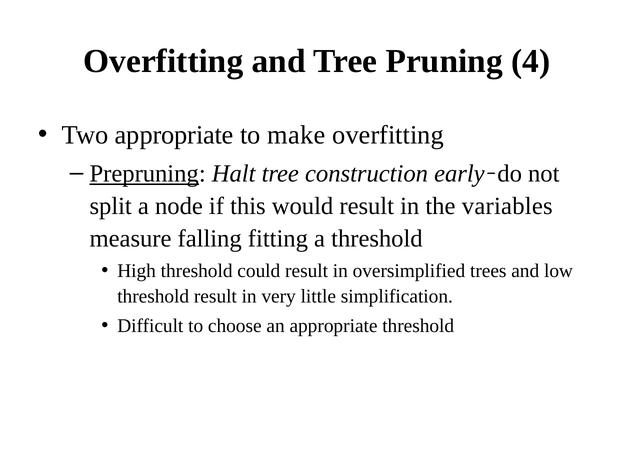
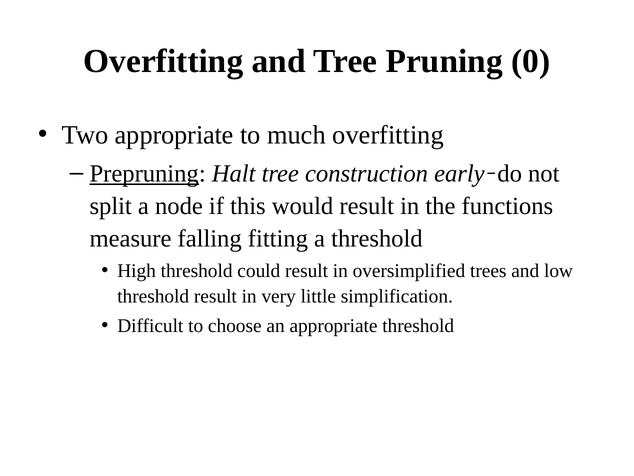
4: 4 -> 0
make: make -> much
variables: variables -> functions
